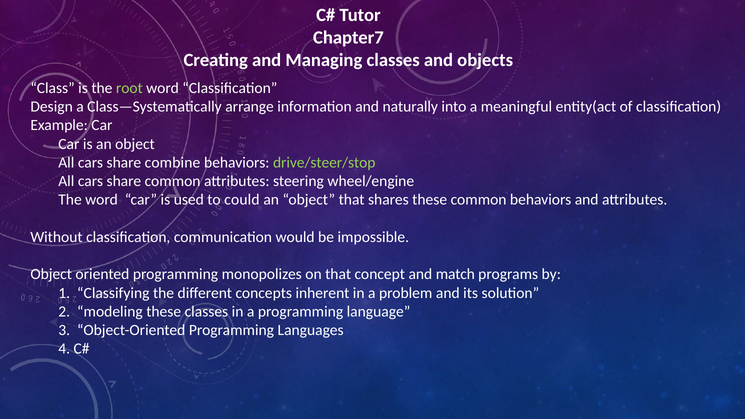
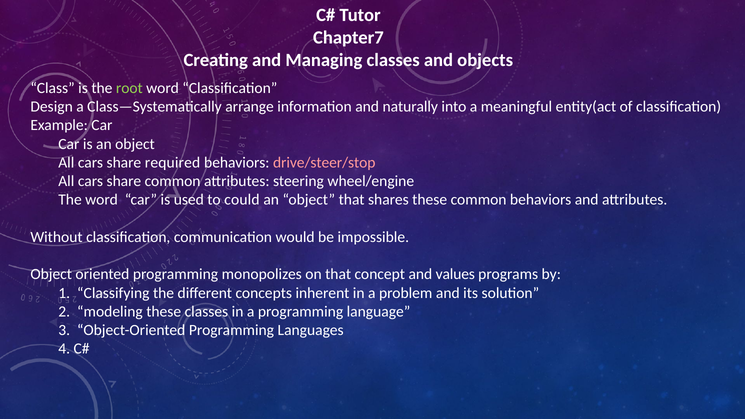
combine: combine -> required
drive/steer/stop colour: light green -> pink
match: match -> values
